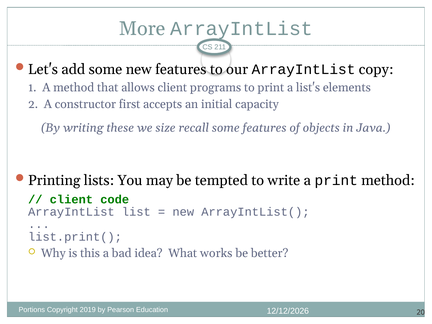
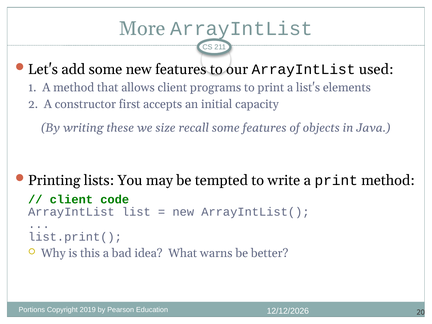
copy: copy -> used
works: works -> warns
